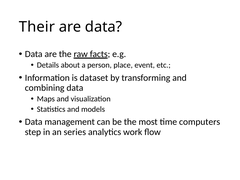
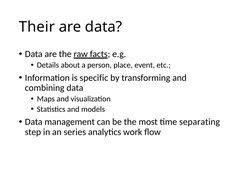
dataset: dataset -> specific
computers: computers -> separating
